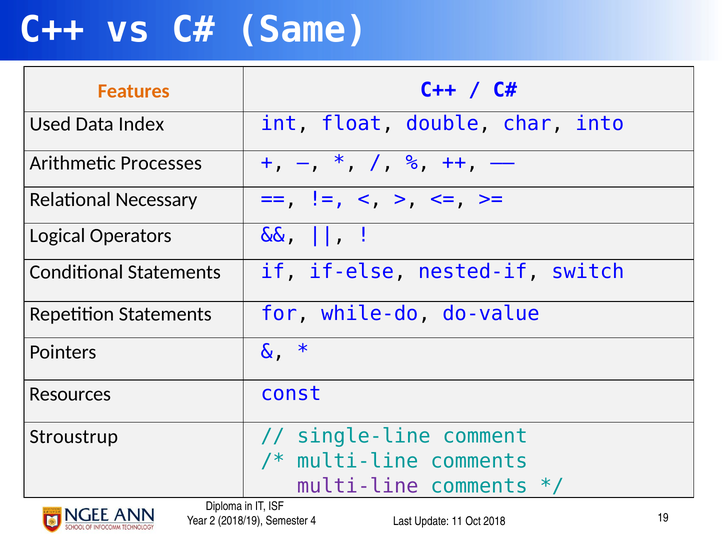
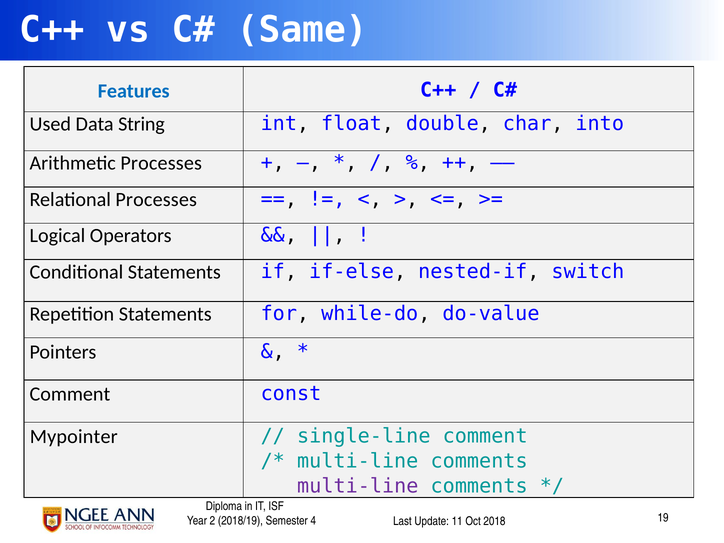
Features colour: orange -> blue
Index: Index -> String
Relational Necessary: Necessary -> Processes
Resources at (70, 394): Resources -> Comment
Stroustrup: Stroustrup -> Mypointer
